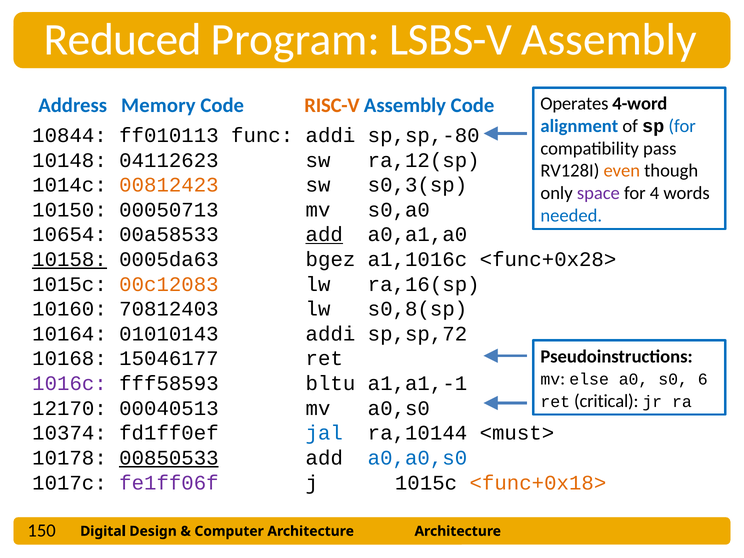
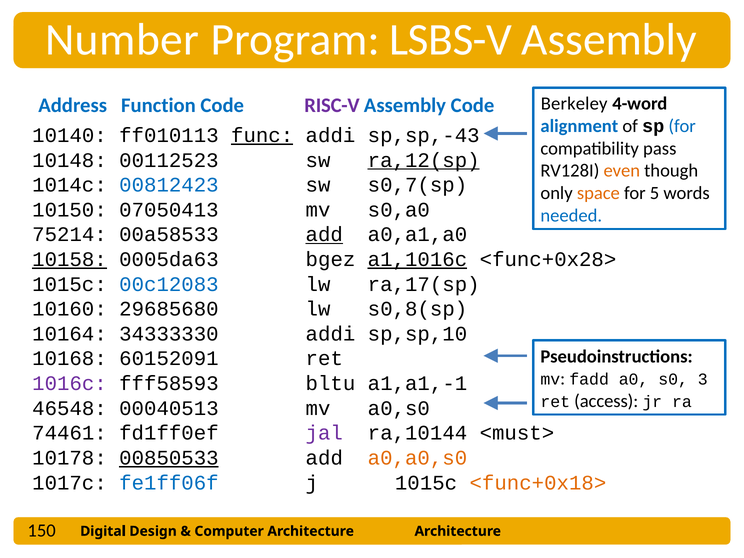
Reduced: Reduced -> Number
Memory: Memory -> Function
RISC-V colour: orange -> purple
Operates: Operates -> Berkeley
10844: 10844 -> 10140
func underline: none -> present
sp,sp,-80: sp,sp,-80 -> sp,sp,-43
04112623: 04112623 -> 00112523
ra,12(sp underline: none -> present
00812423 colour: orange -> blue
s0,3(sp: s0,3(sp -> s0,7(sp
space colour: purple -> orange
4: 4 -> 5
00050713: 00050713 -> 07050413
10654: 10654 -> 75214
a1,1016c underline: none -> present
00c12083 colour: orange -> blue
ra,16(sp: ra,16(sp -> ra,17(sp
70812403: 70812403 -> 29685680
01010143: 01010143 -> 34333330
sp,sp,72: sp,sp,72 -> sp,sp,10
15046177: 15046177 -> 60152091
else: else -> fadd
6: 6 -> 3
critical: critical -> access
12170: 12170 -> 46548
10374: 10374 -> 74461
jal colour: blue -> purple
a0,a0,s0 colour: blue -> orange
fe1ff06f colour: purple -> blue
